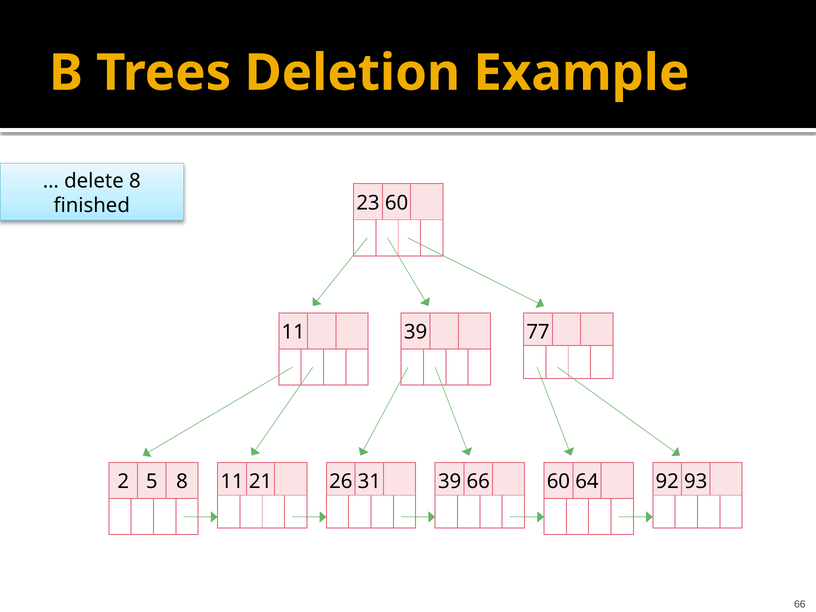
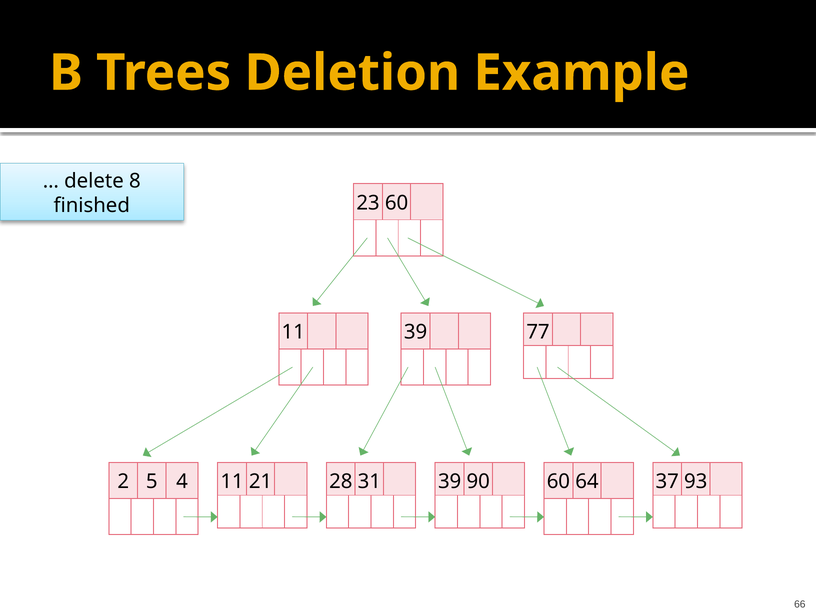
5 8: 8 -> 4
26: 26 -> 28
39 66: 66 -> 90
92: 92 -> 37
